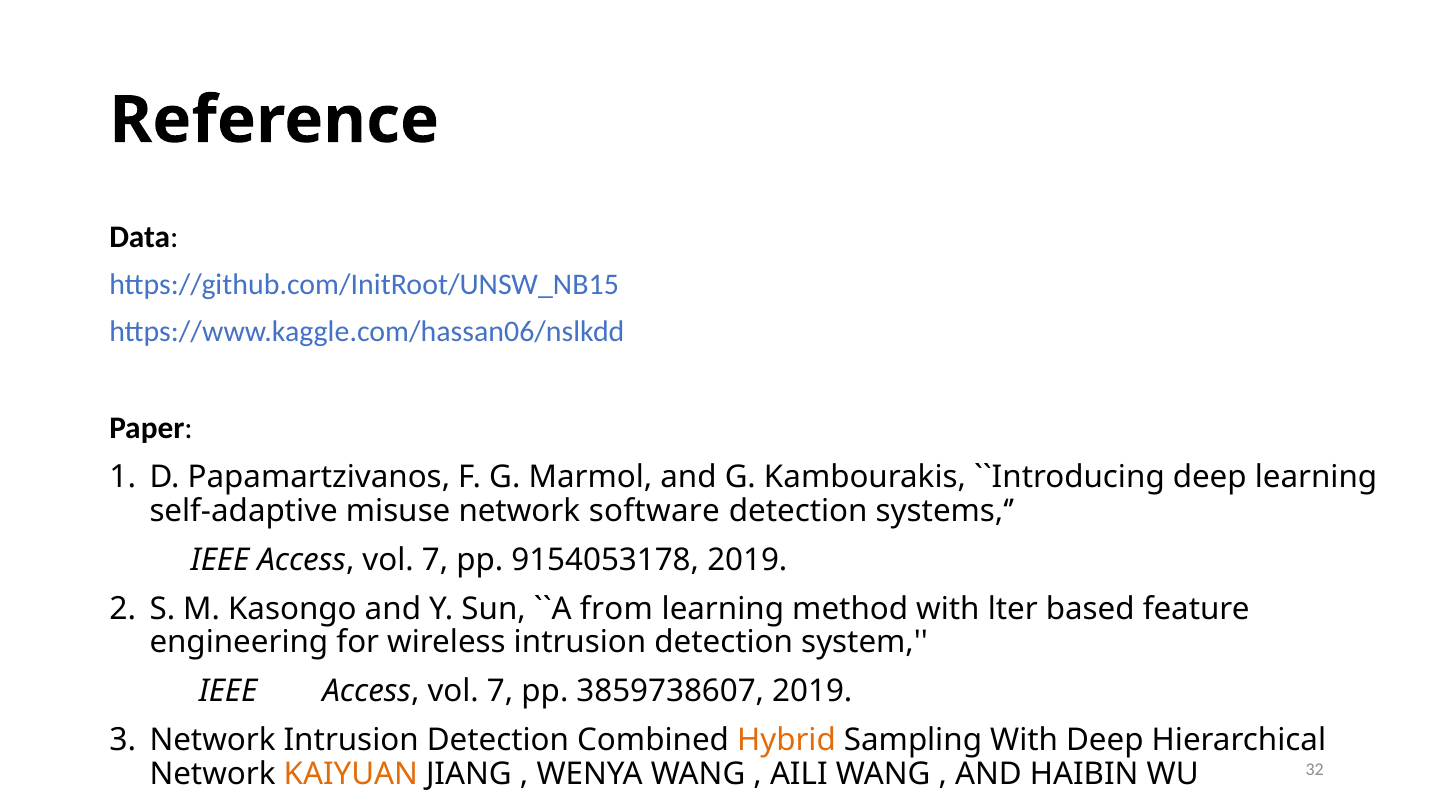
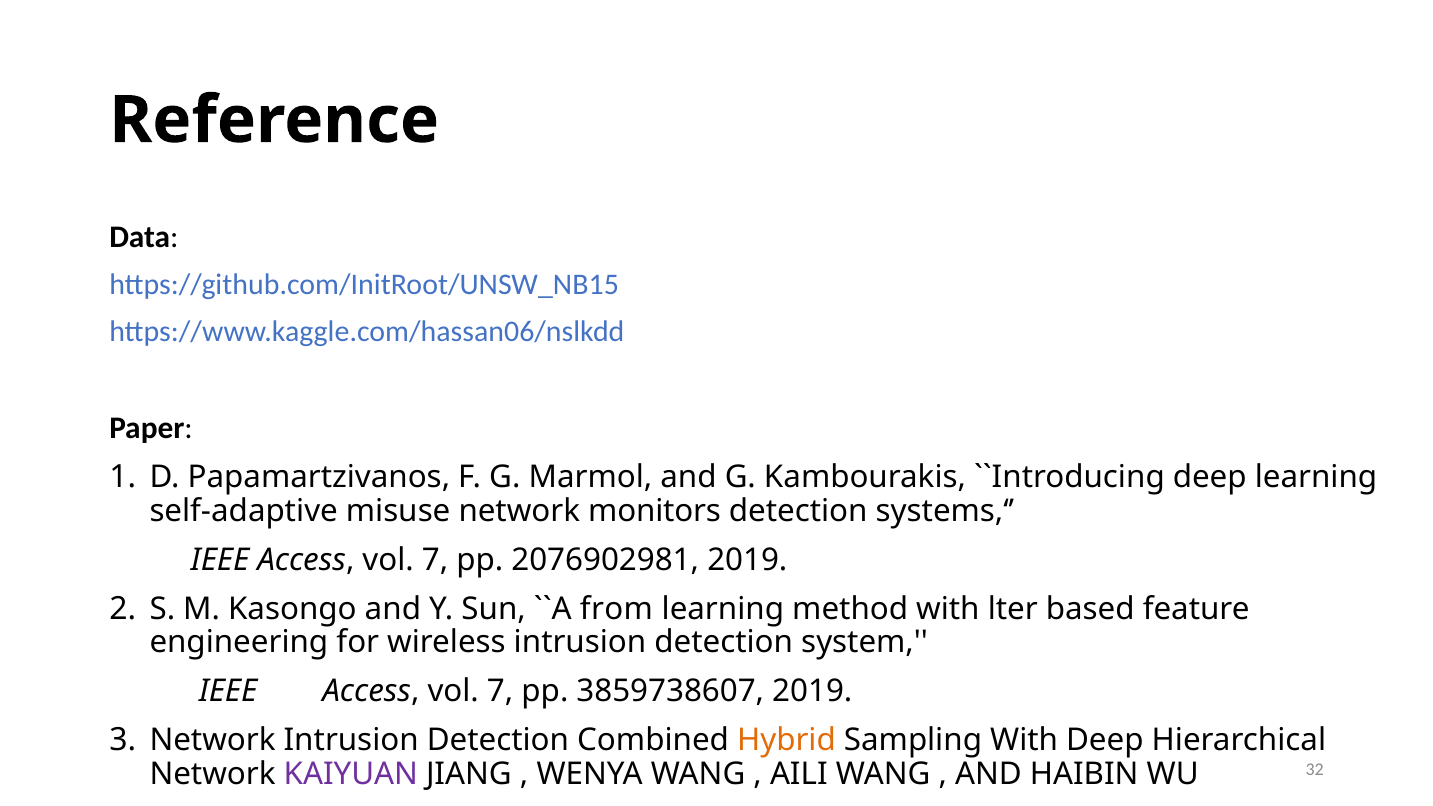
software: software -> monitors
9154053178: 9154053178 -> 2076902981
KAIYUAN colour: orange -> purple
